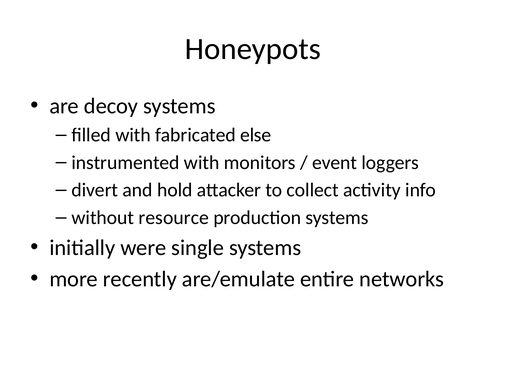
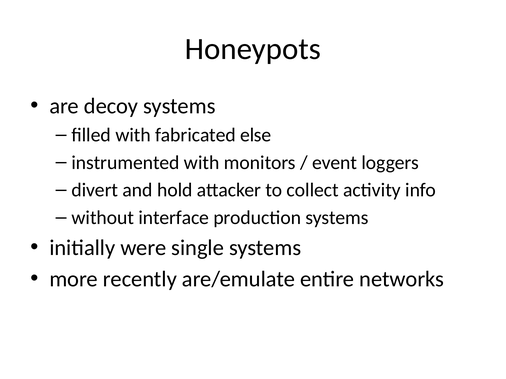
resource: resource -> interface
